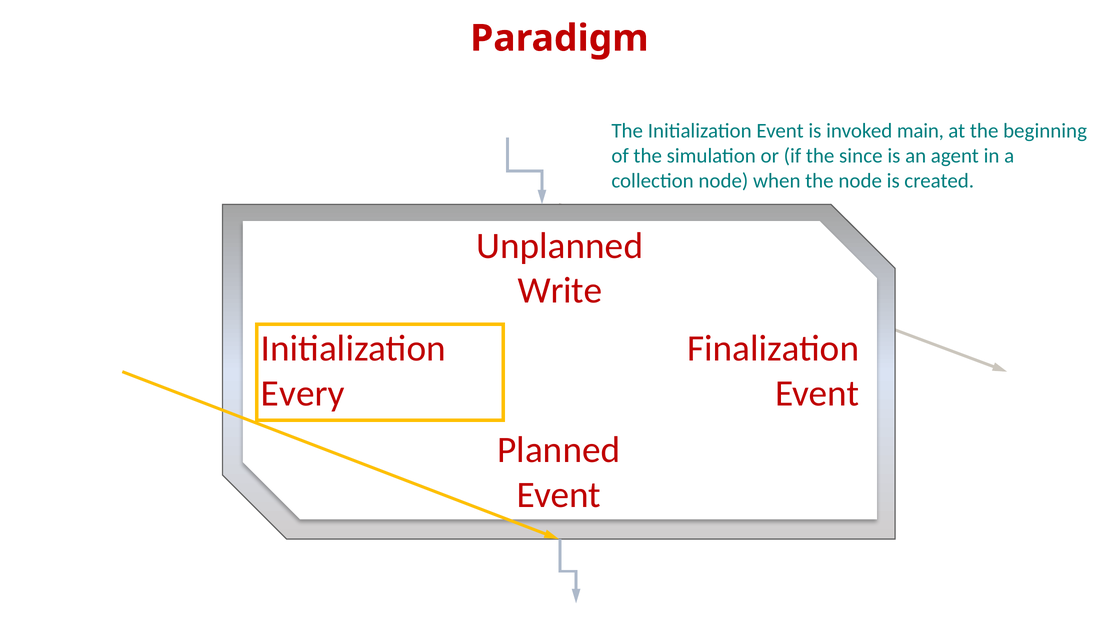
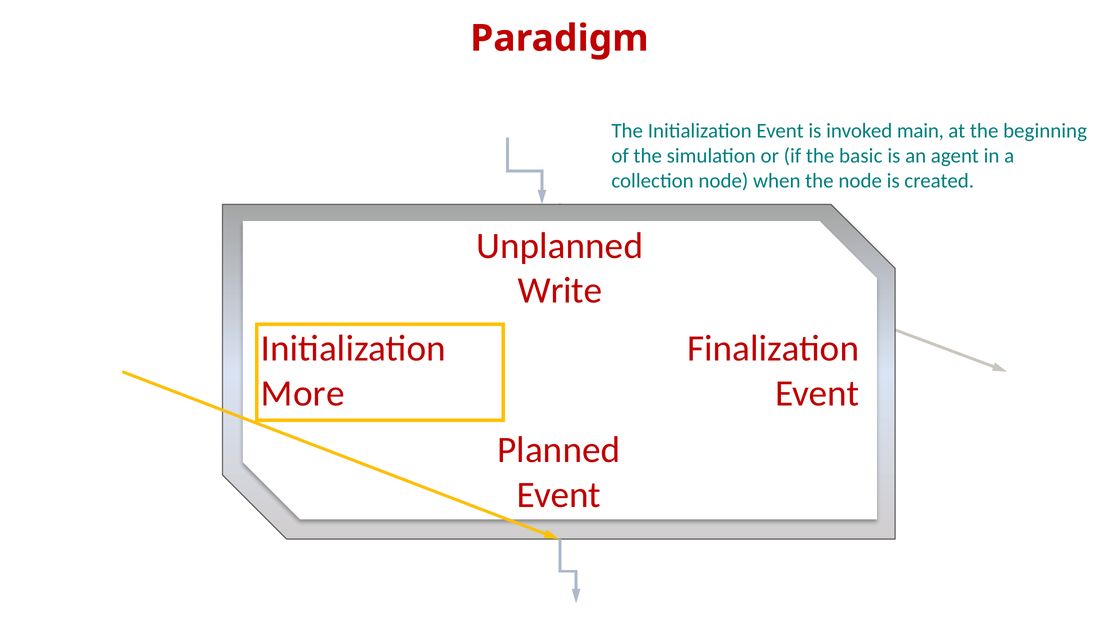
since: since -> basic
Every: Every -> More
